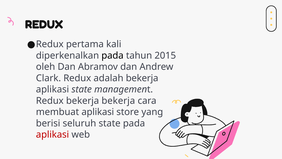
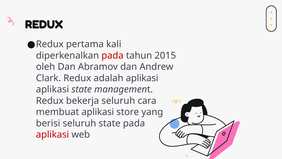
pada at (112, 55) colour: black -> red
adalah bekerja: bekerja -> aplikasi
bekerja bekerja: bekerja -> seluruh
